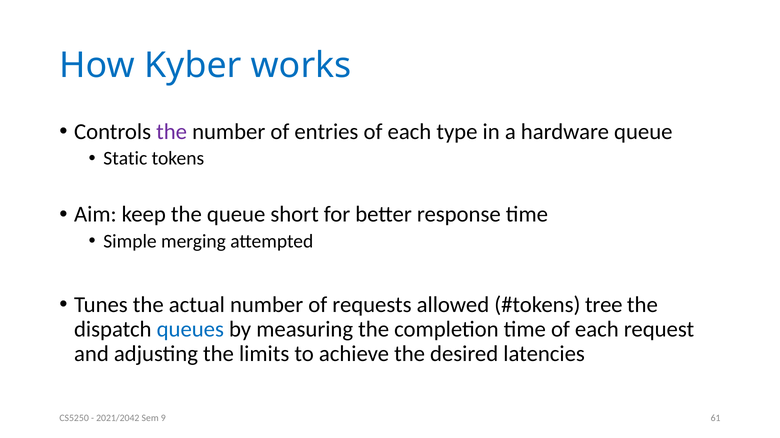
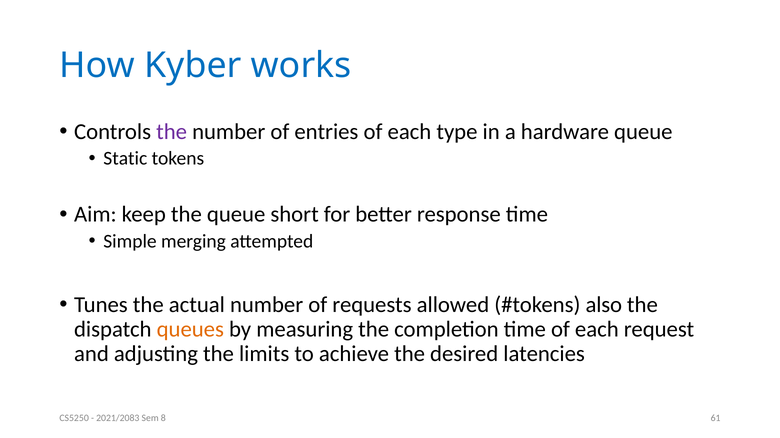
tree: tree -> also
queues colour: blue -> orange
2021/2042: 2021/2042 -> 2021/2083
9: 9 -> 8
